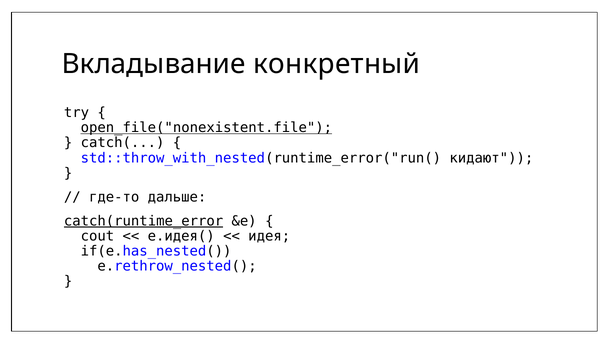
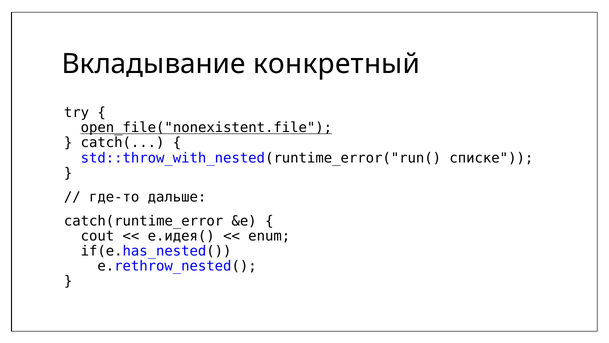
кидают: кидают -> списке
catch(runtime_error underline: present -> none
идея: идея -> enum
